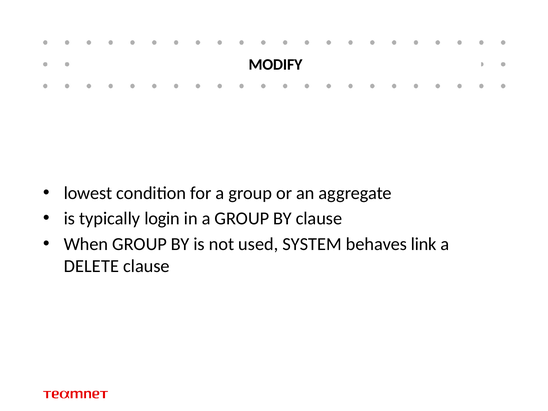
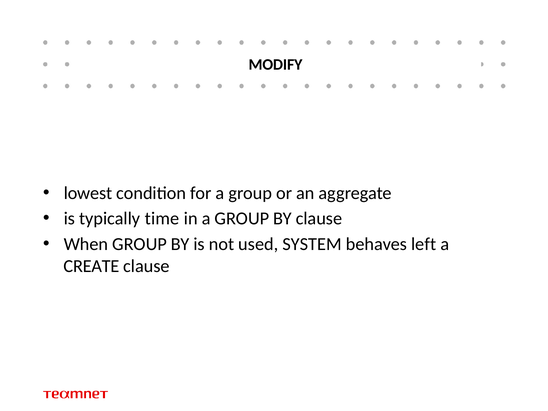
login: login -> time
link: link -> left
DELETE: DELETE -> CREATE
